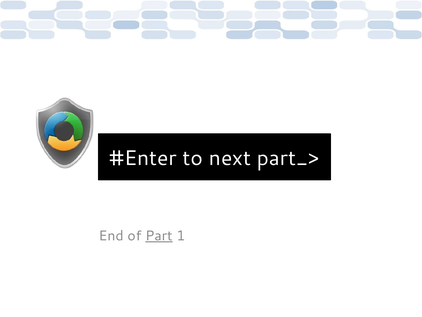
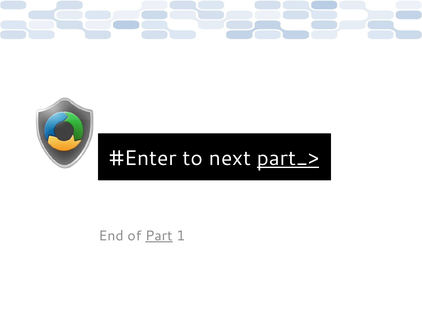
part_> underline: none -> present
